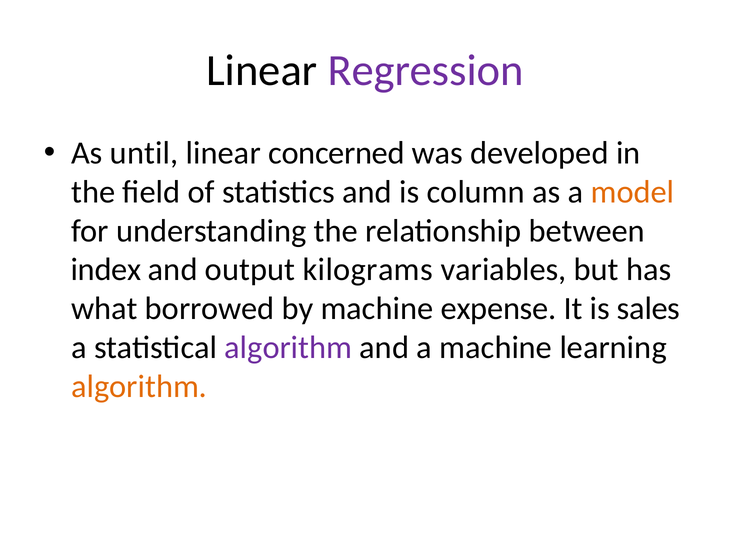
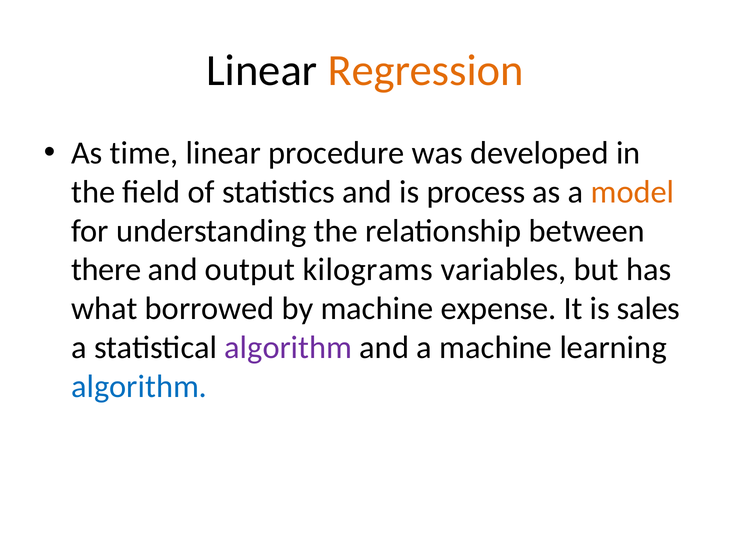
Regression colour: purple -> orange
until: until -> time
concerned: concerned -> procedure
column: column -> process
index: index -> there
algorithm at (139, 387) colour: orange -> blue
